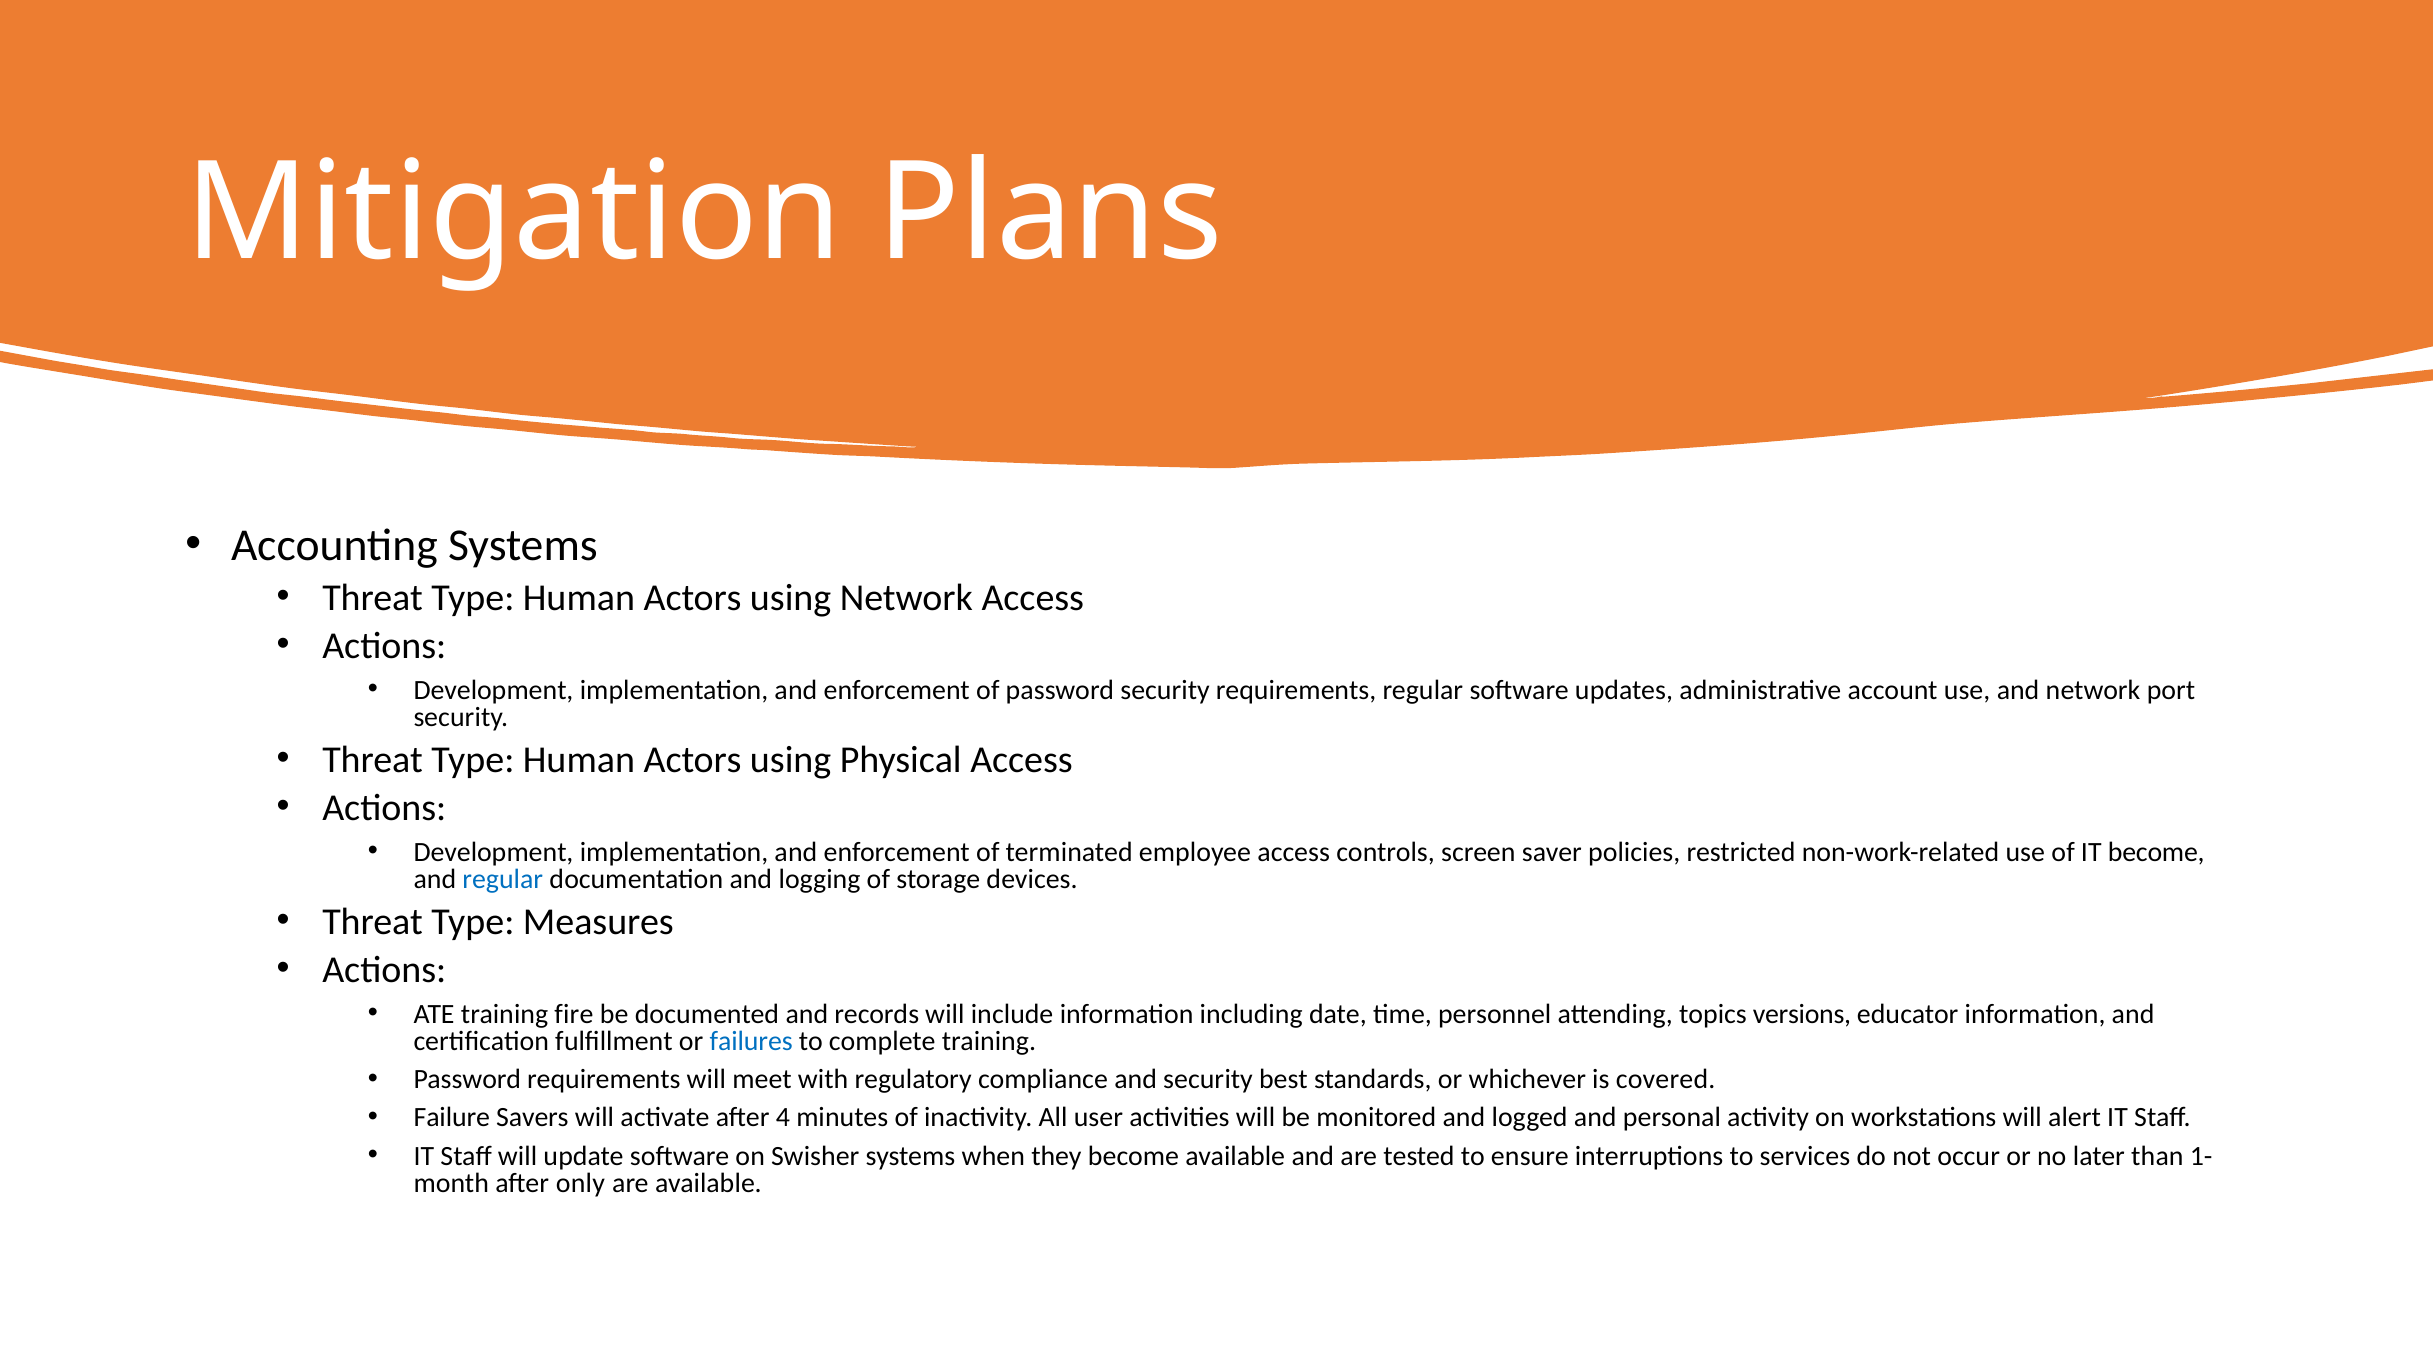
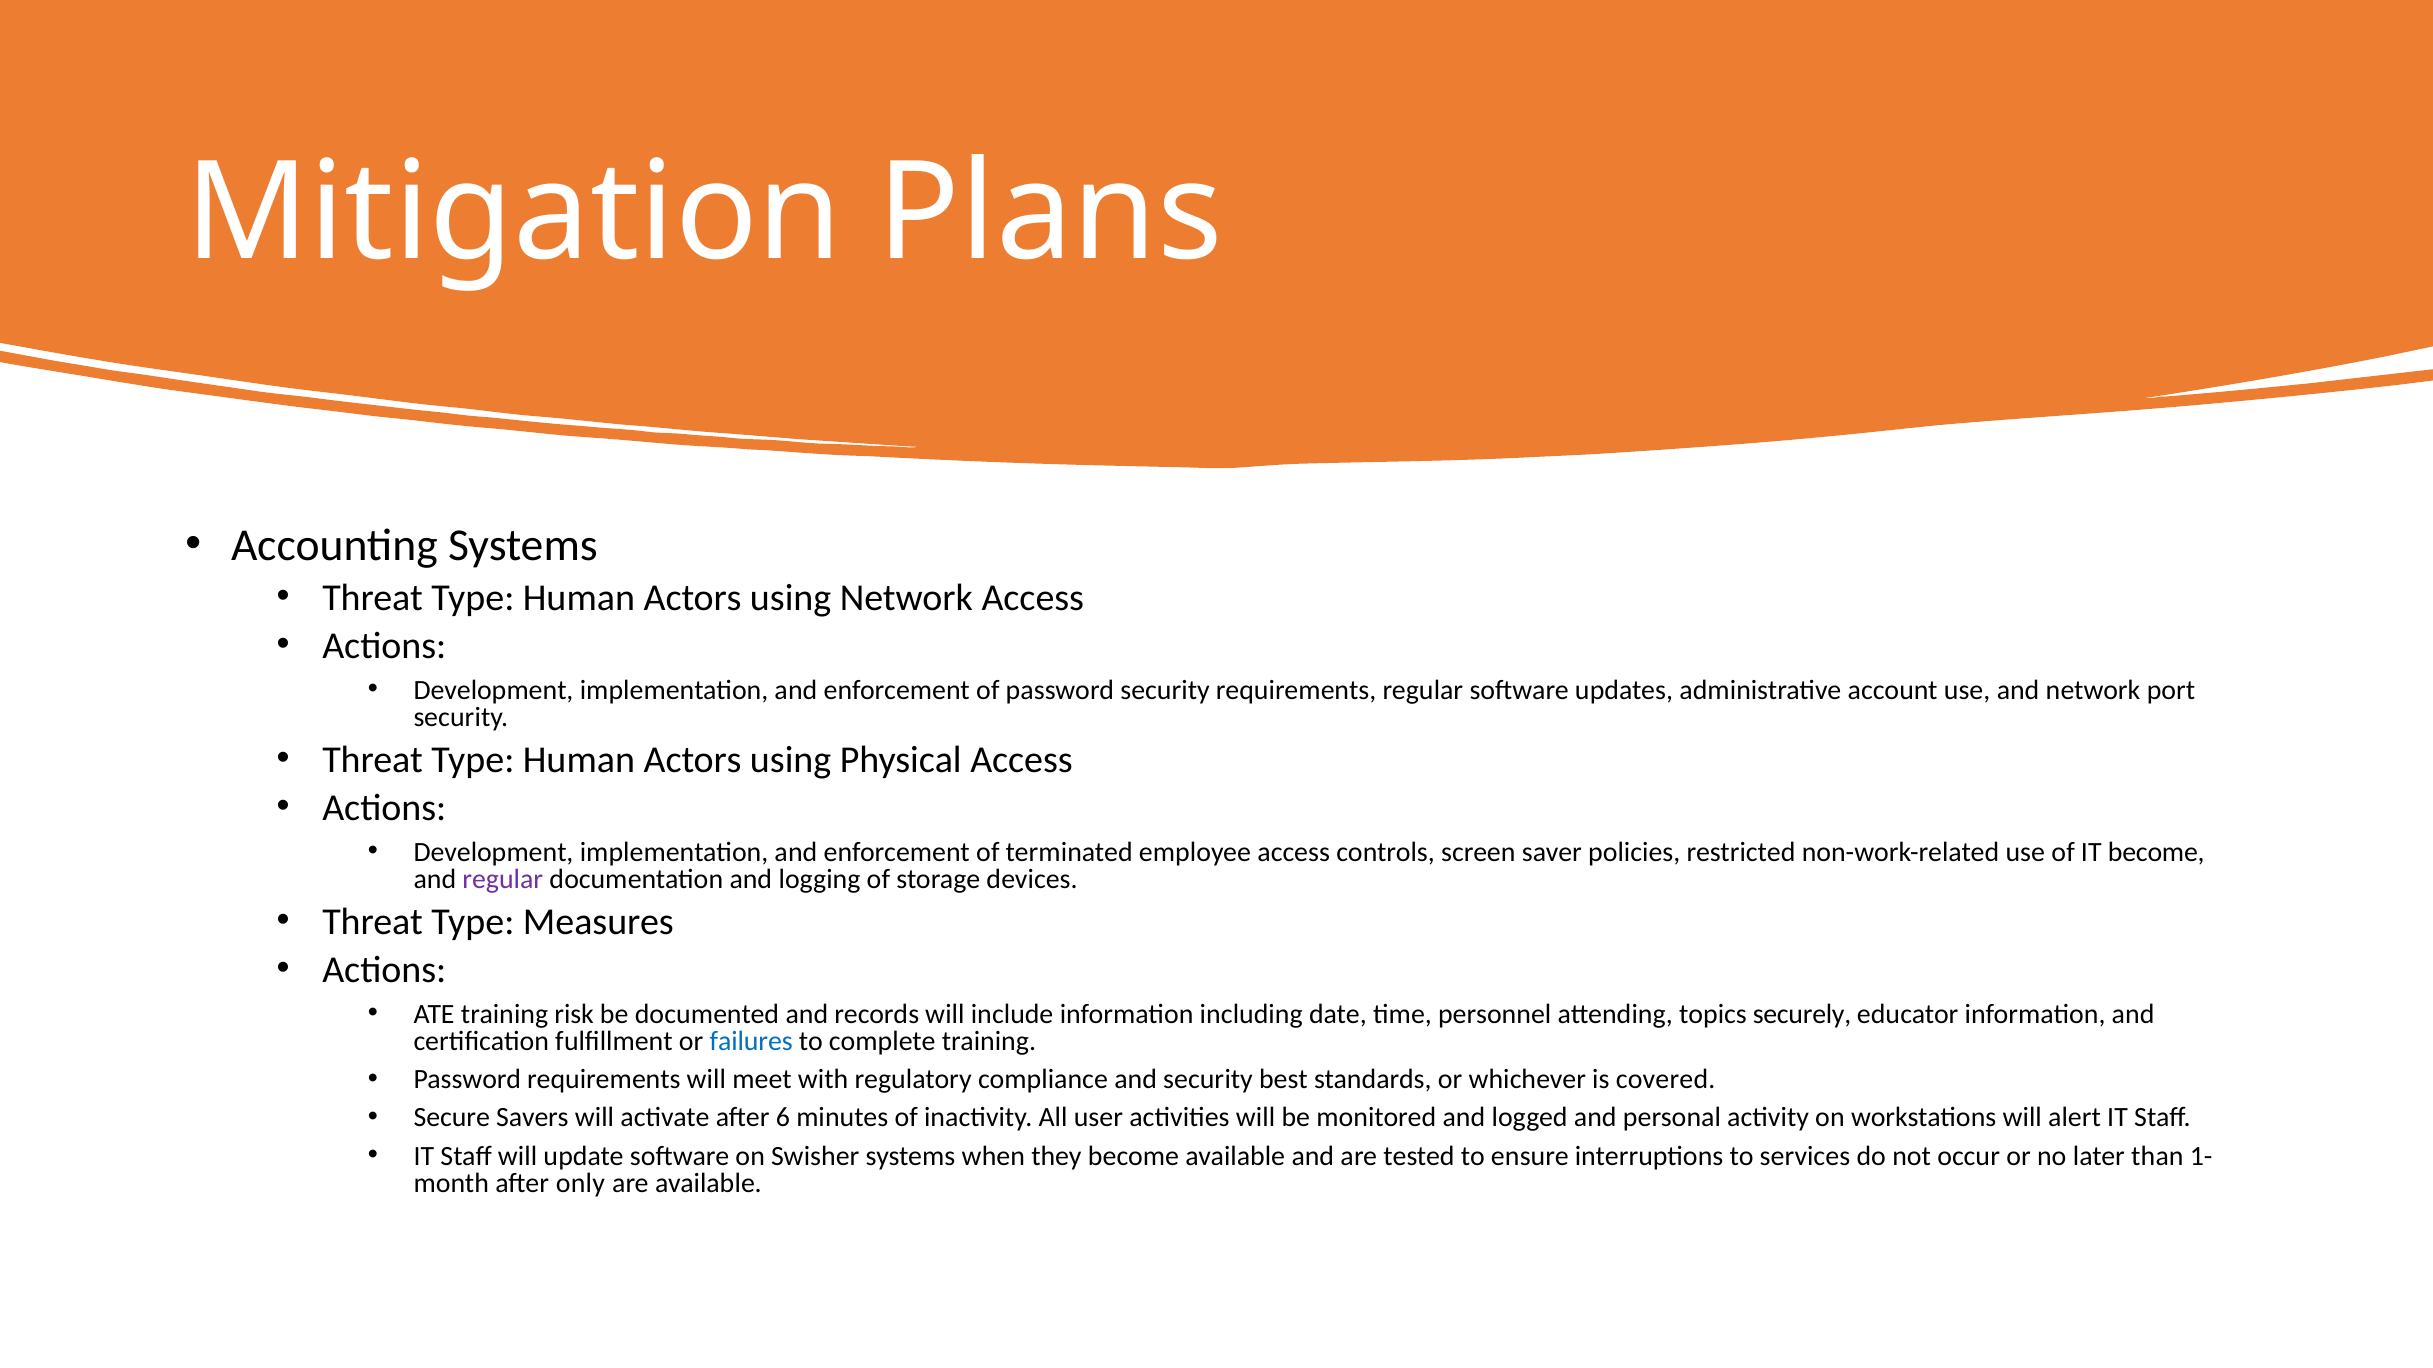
regular at (503, 879) colour: blue -> purple
fire: fire -> risk
versions: versions -> securely
Failure: Failure -> Secure
4: 4 -> 6
